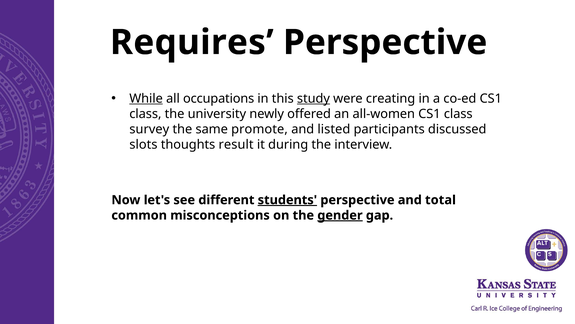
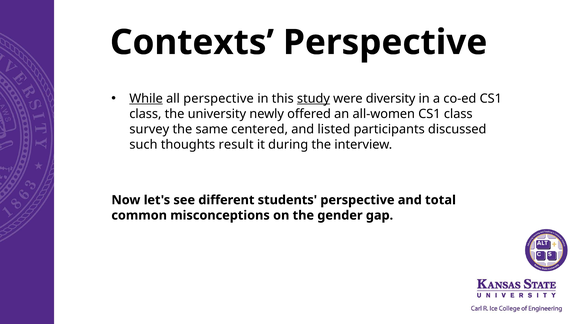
Requires: Requires -> Contexts
all occupations: occupations -> perspective
creating: creating -> diversity
promote: promote -> centered
slots: slots -> such
students underline: present -> none
gender underline: present -> none
